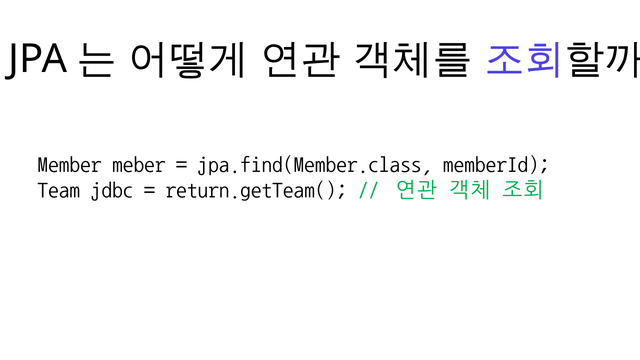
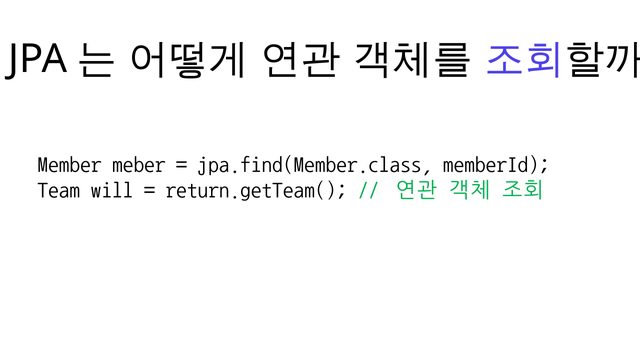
jdbc: jdbc -> will
